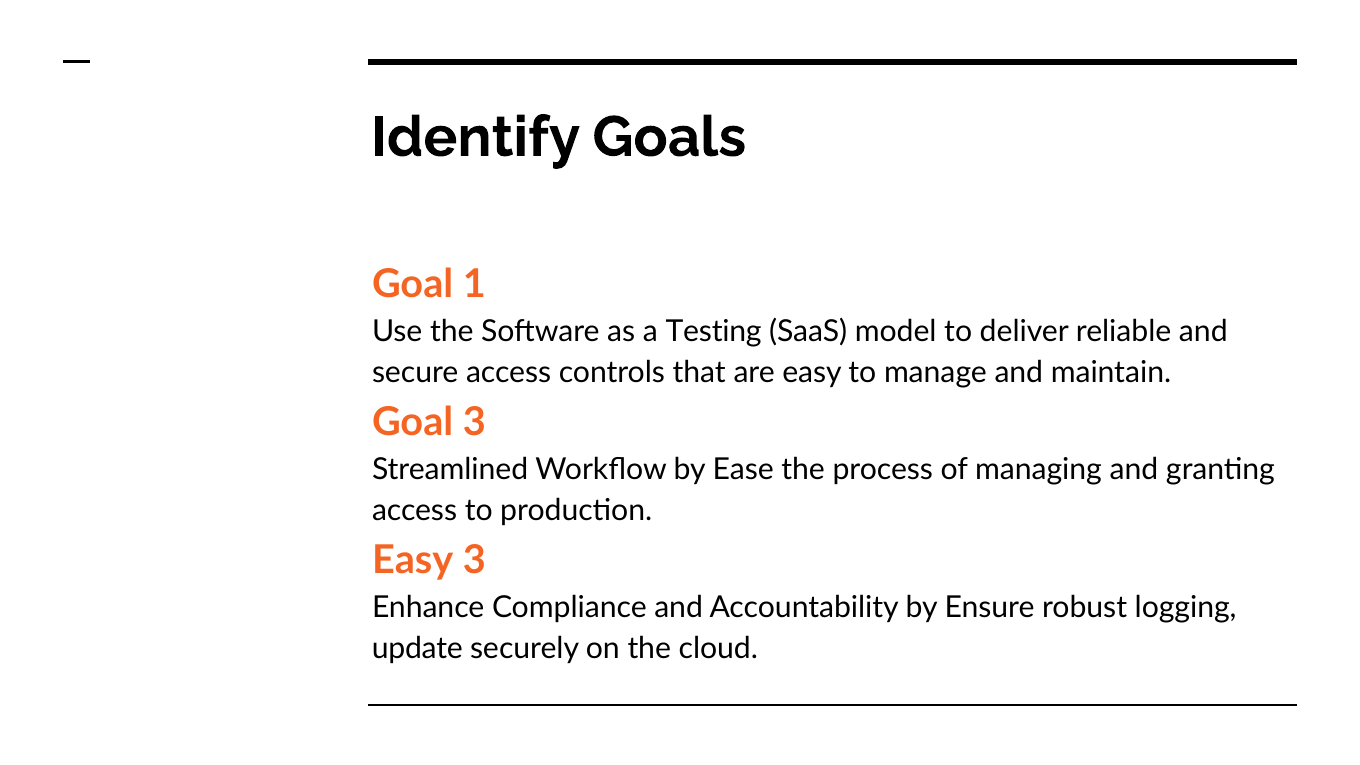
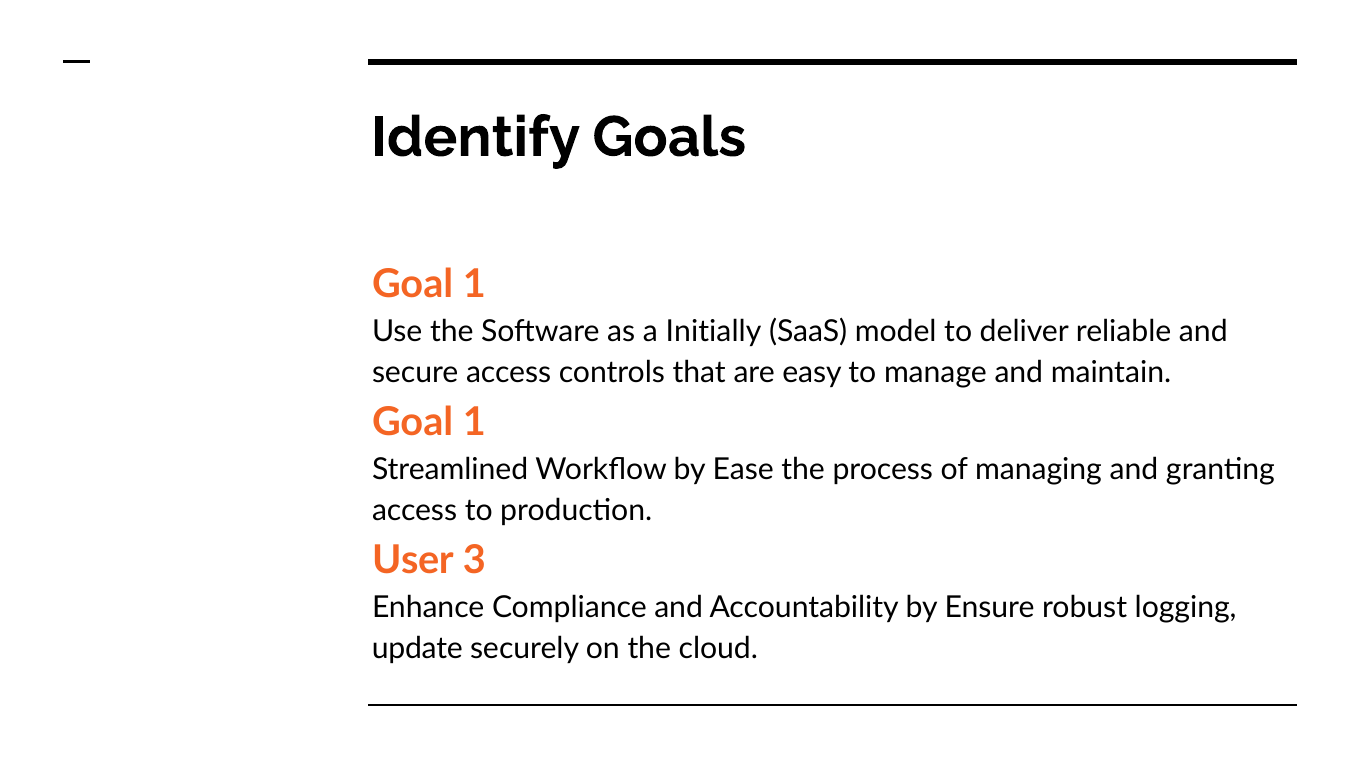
Testing: Testing -> Initially
3 at (474, 423): 3 -> 1
Easy at (413, 561): Easy -> User
